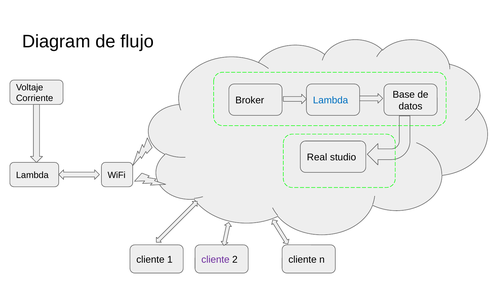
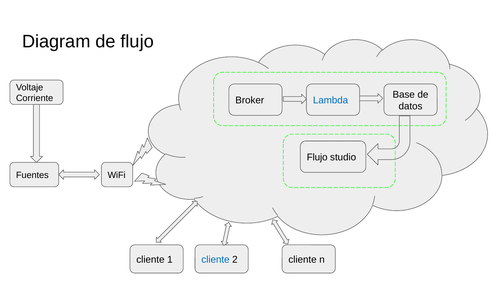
Real at (317, 157): Real -> Flujo
Lambda at (32, 175): Lambda -> Fuentes
cliente at (215, 259) colour: purple -> blue
